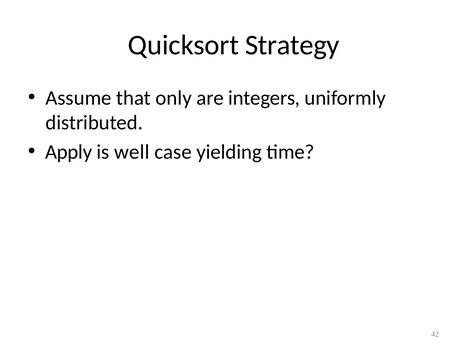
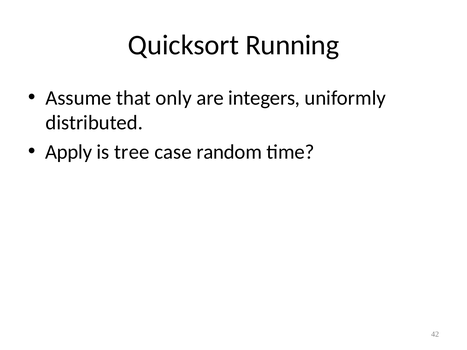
Strategy: Strategy -> Running
well: well -> tree
yielding: yielding -> random
